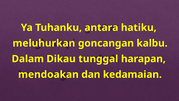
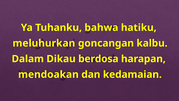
antara: antara -> bahwa
tunggal: tunggal -> berdosa
